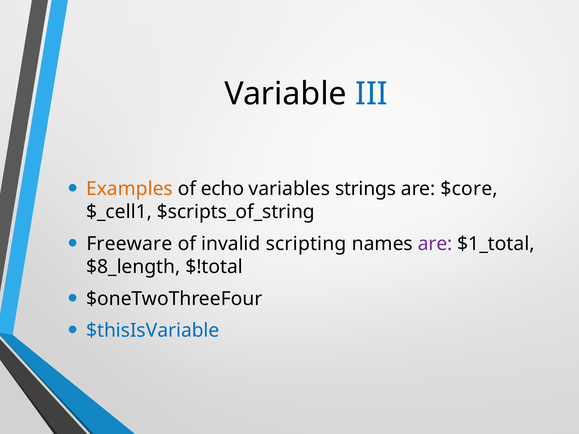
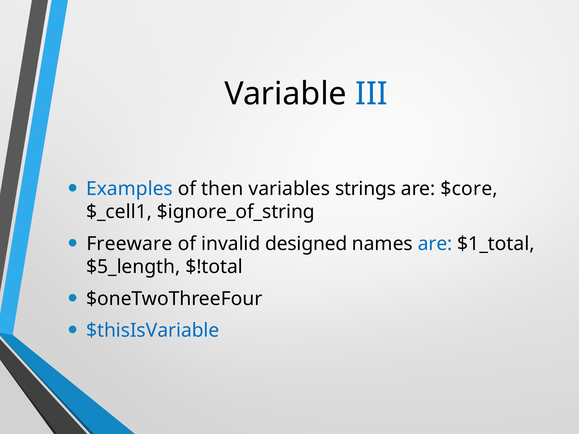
Examples colour: orange -> blue
echo: echo -> then
$scripts_of_string: $scripts_of_string -> $ignore_of_string
scripting: scripting -> designed
are at (435, 244) colour: purple -> blue
$8_length: $8_length -> $5_length
